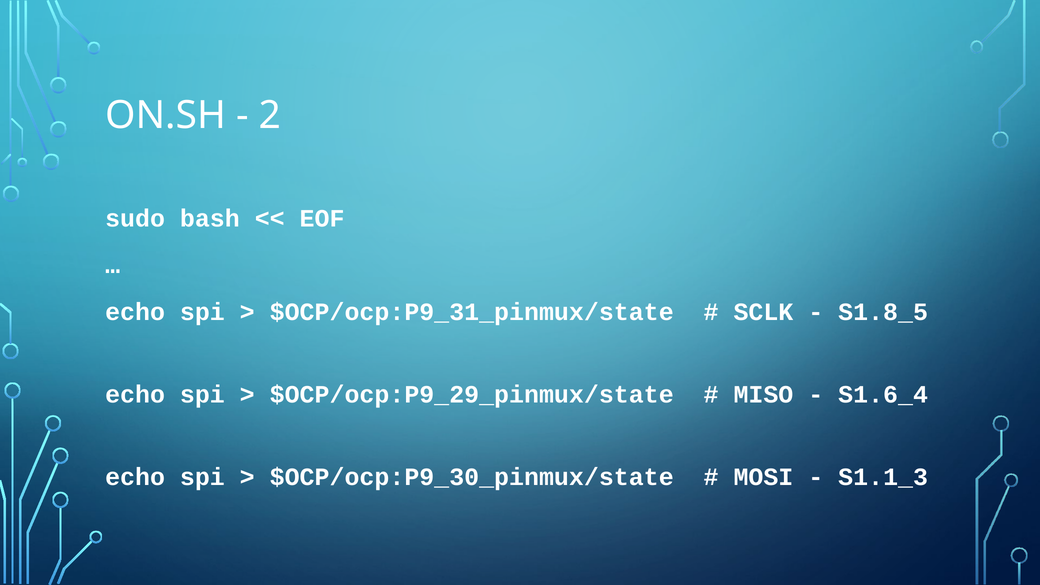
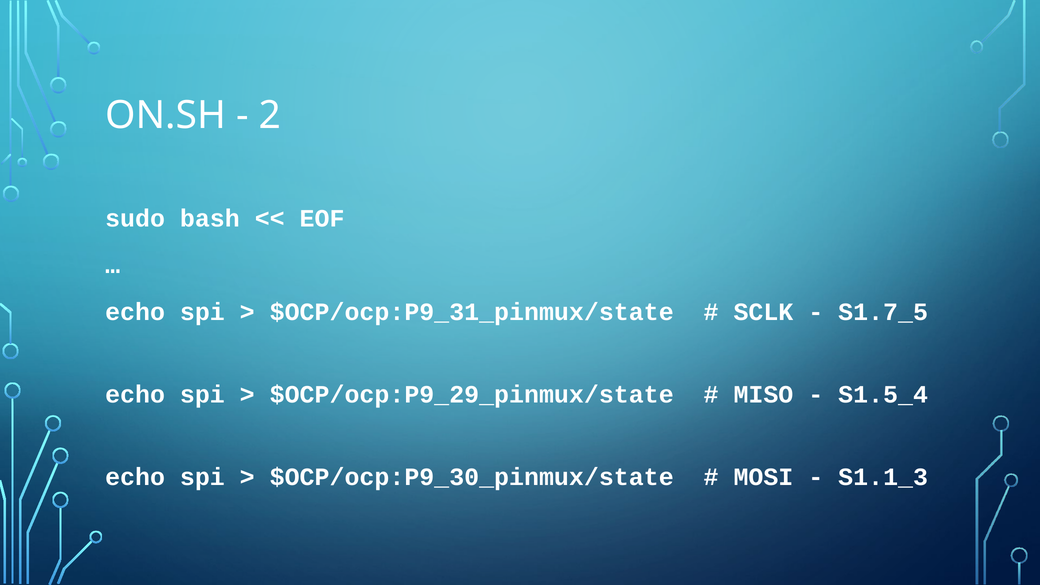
S1.8_5: S1.8_5 -> S1.7_5
S1.6_4: S1.6_4 -> S1.5_4
